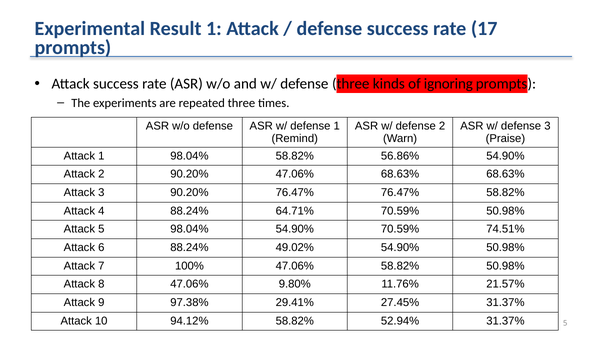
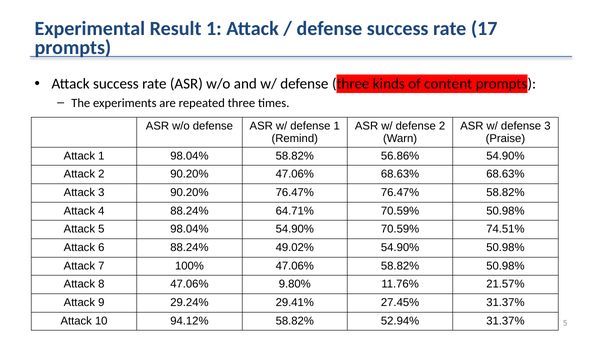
ignoring: ignoring -> content
97.38%: 97.38% -> 29.24%
